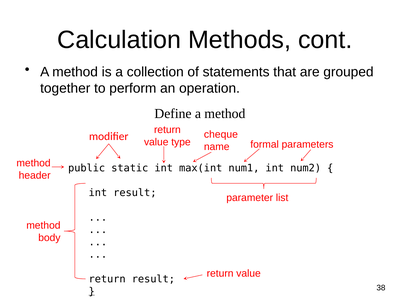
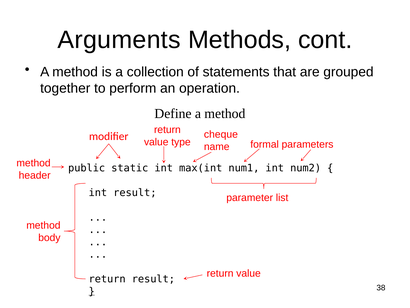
Calculation: Calculation -> Arguments
